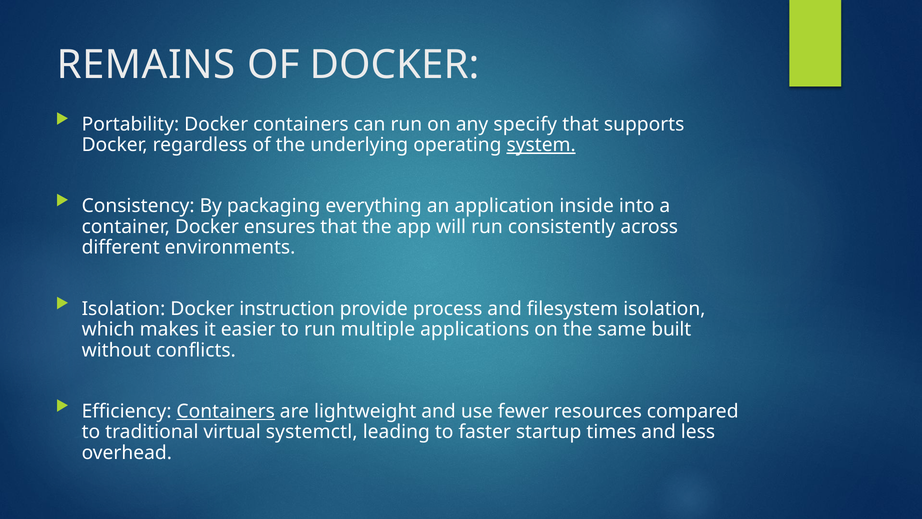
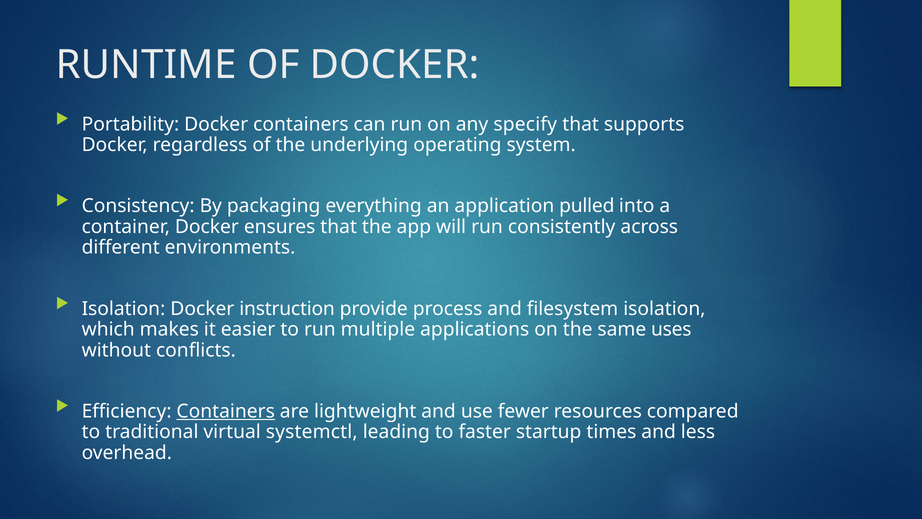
REMAINS: REMAINS -> RUNTIME
system underline: present -> none
inside: inside -> pulled
built: built -> uses
